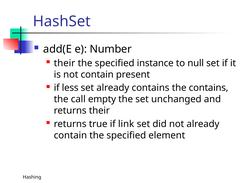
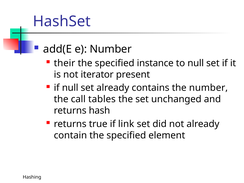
not contain: contain -> iterator
if less: less -> null
the contains: contains -> number
empty: empty -> tables
returns their: their -> hash
